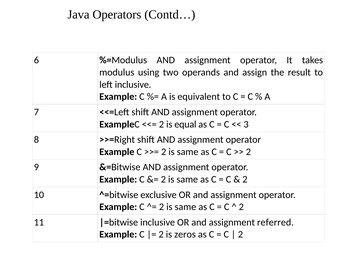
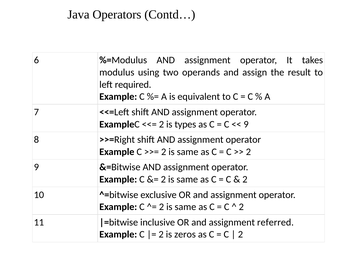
left inclusive: inclusive -> required
equal: equal -> types
3 at (246, 124): 3 -> 9
